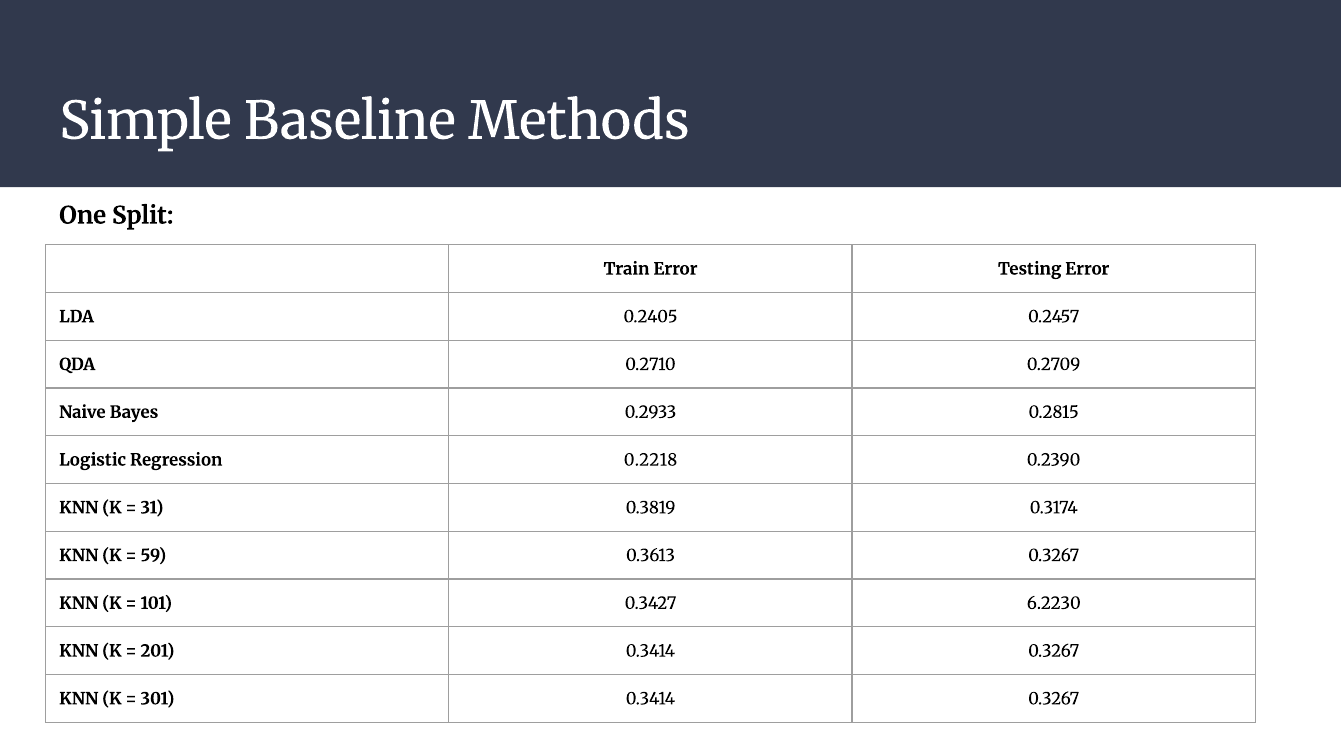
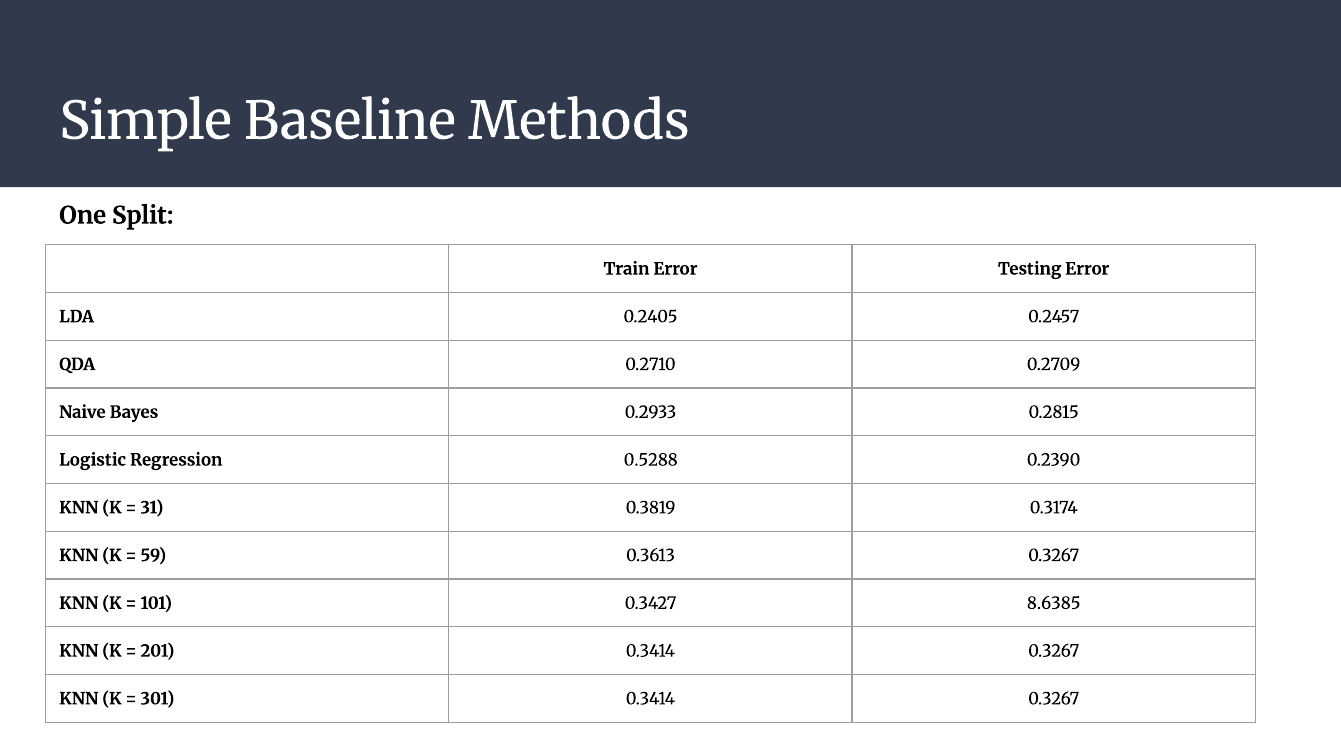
0.2218: 0.2218 -> 0.5288
6.2230: 6.2230 -> 8.6385
